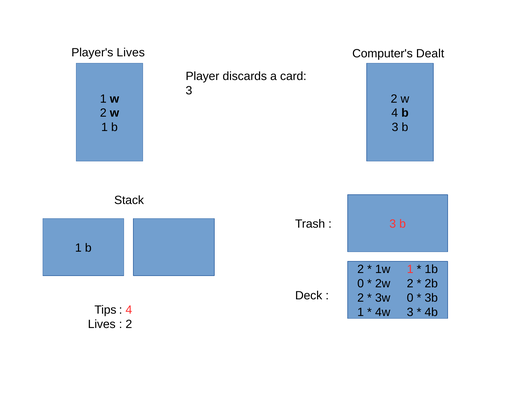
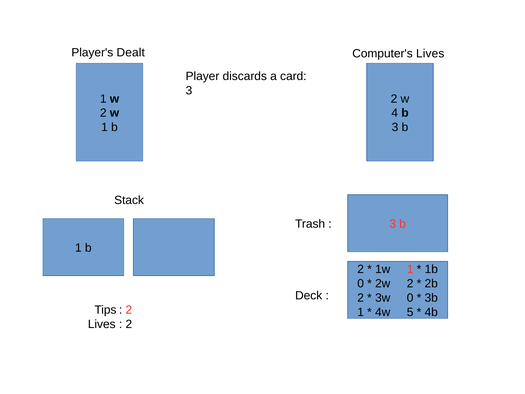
Player's Lives: Lives -> Dealt
Computer's Dealt: Dealt -> Lives
Tips 4: 4 -> 2
4w 3: 3 -> 5
